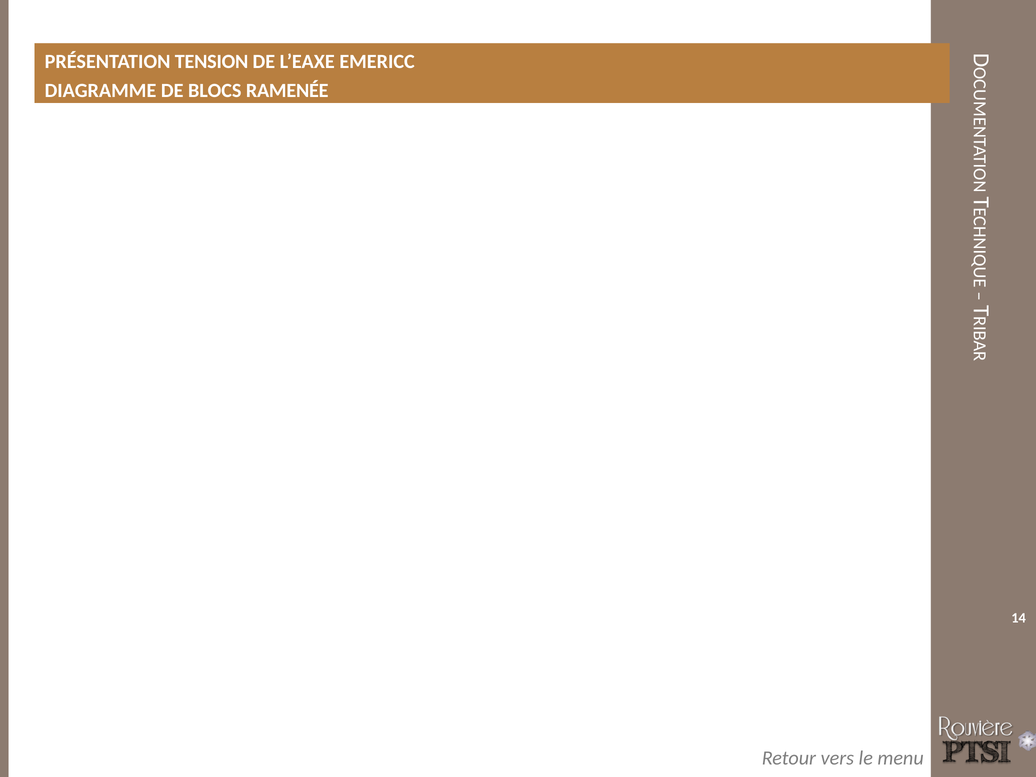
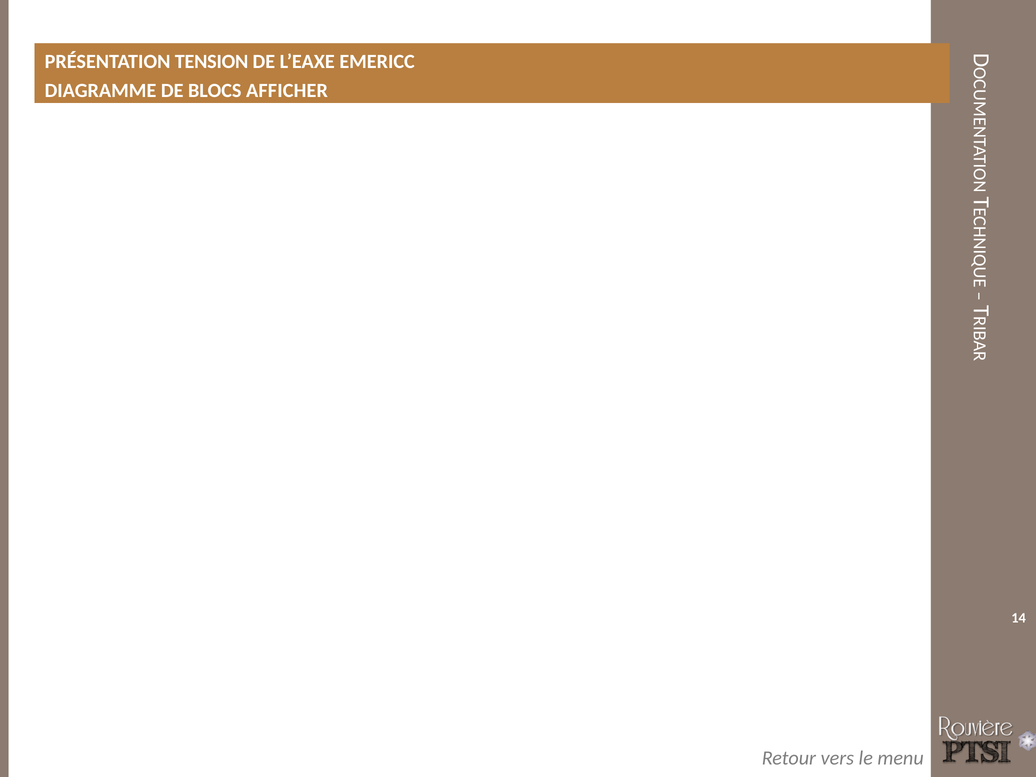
RAMENÉE: RAMENÉE -> AFFICHER
